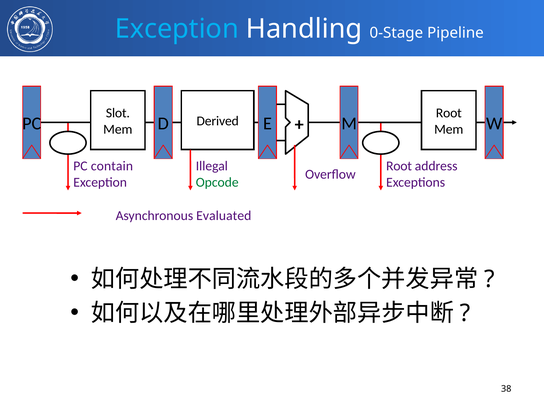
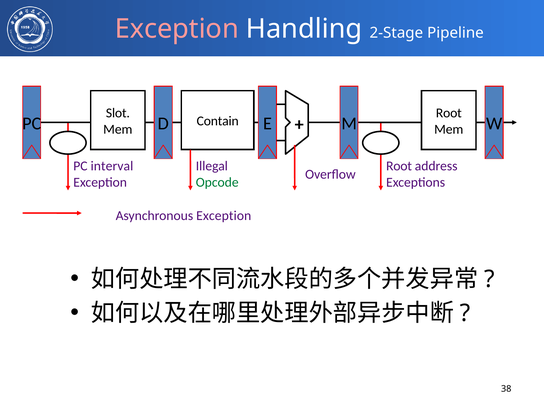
Exception at (177, 29) colour: light blue -> pink
0-Stage: 0-Stage -> 2-Stage
Derived: Derived -> Contain
contain: contain -> interval
Asynchronous Evaluated: Evaluated -> Exception
